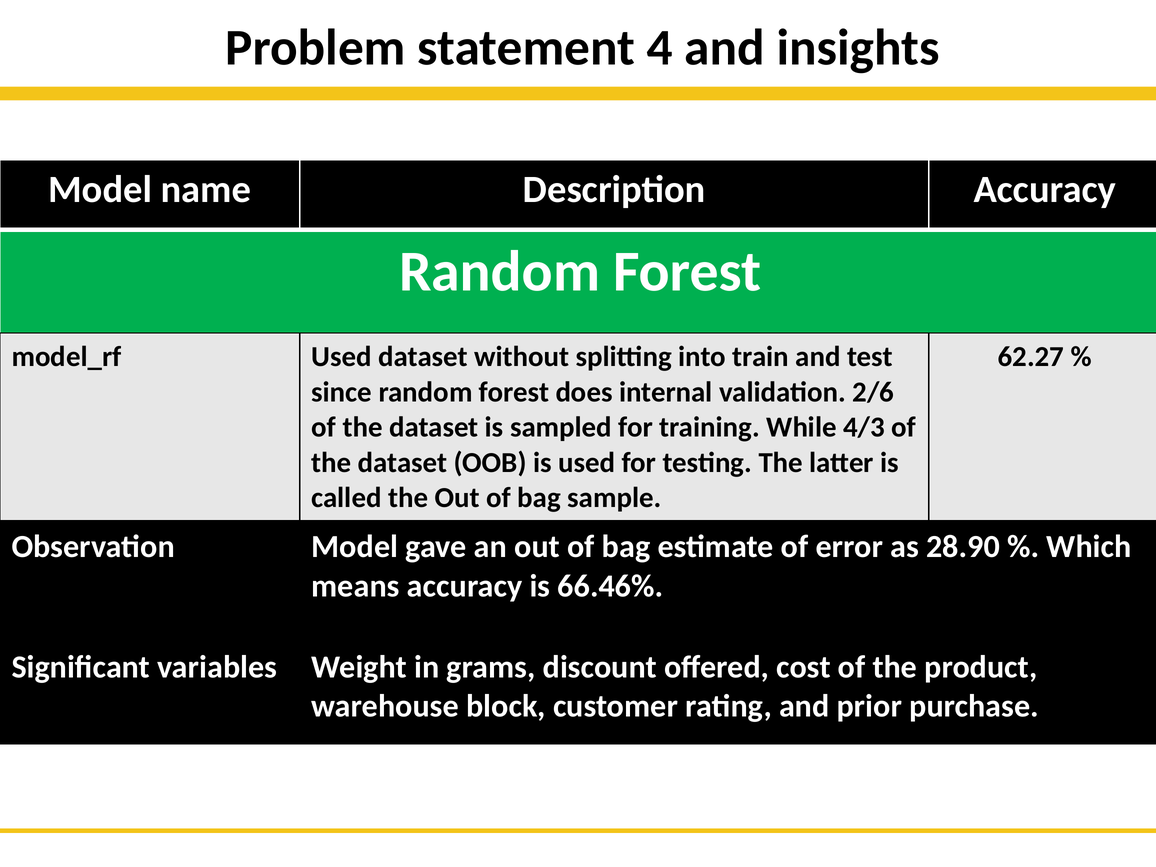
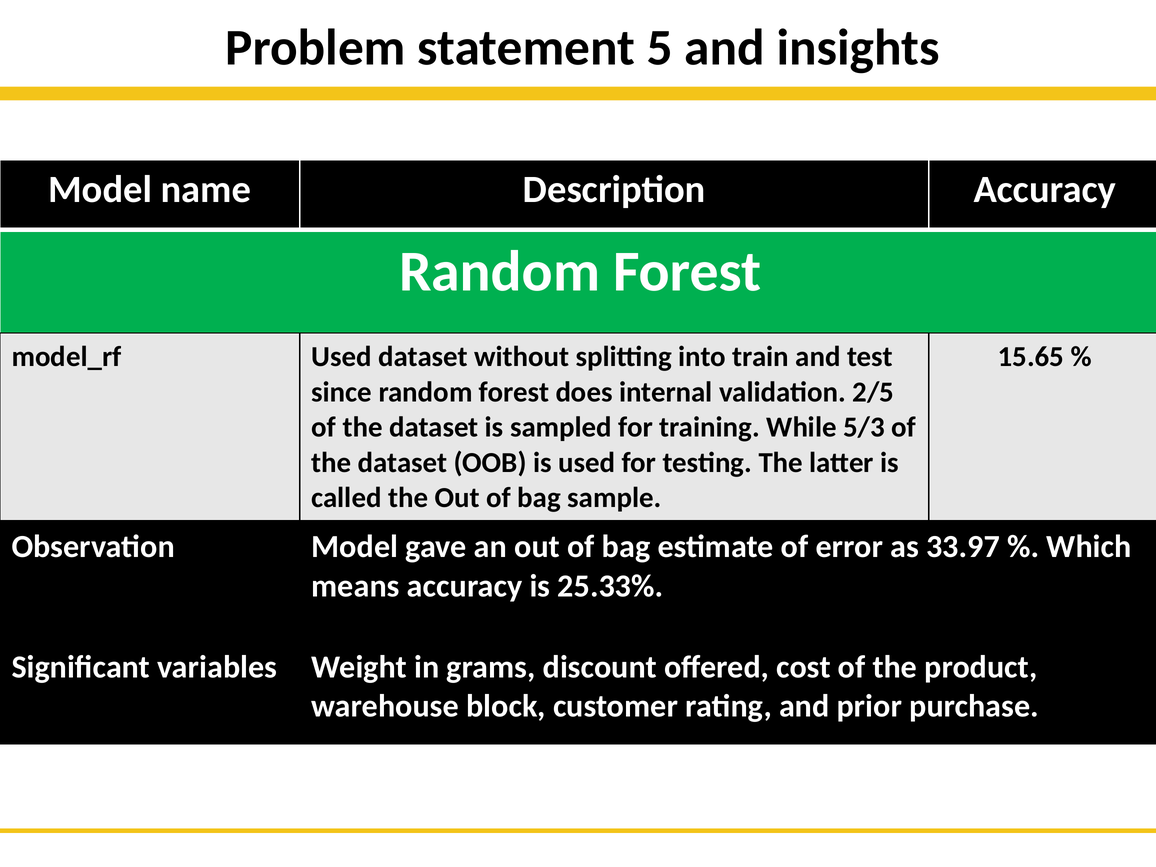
4: 4 -> 5
62.27: 62.27 -> 15.65
2/6: 2/6 -> 2/5
4/3: 4/3 -> 5/3
28.90: 28.90 -> 33.97
66.46%: 66.46% -> 25.33%
